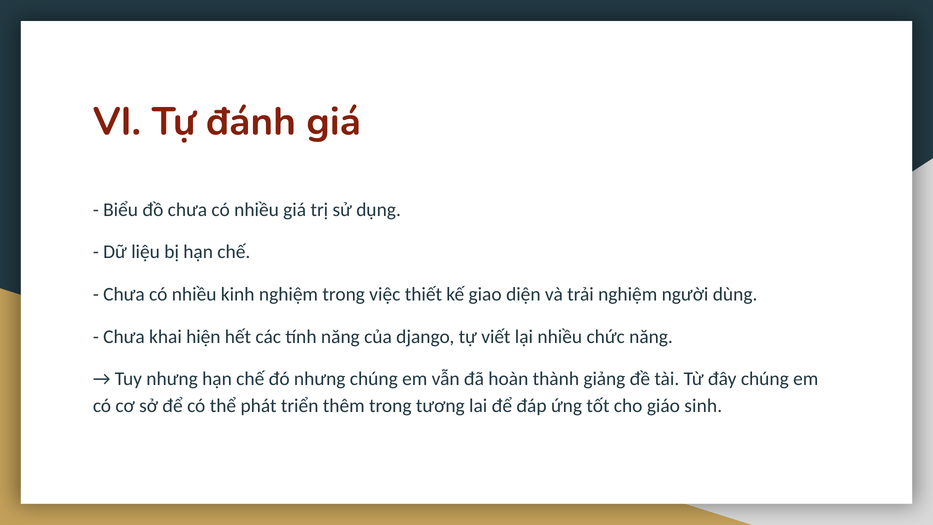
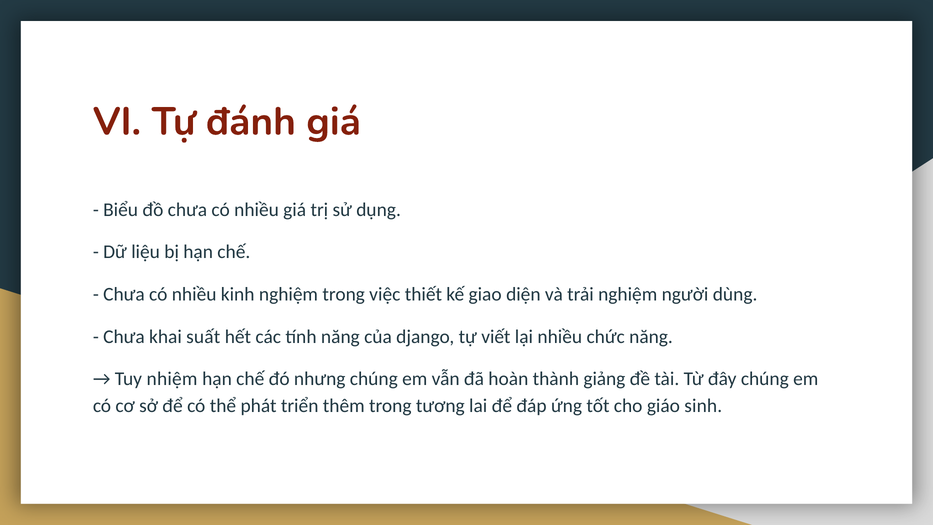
hiện: hiện -> suất
Tuy nhưng: nhưng -> nhiệm
